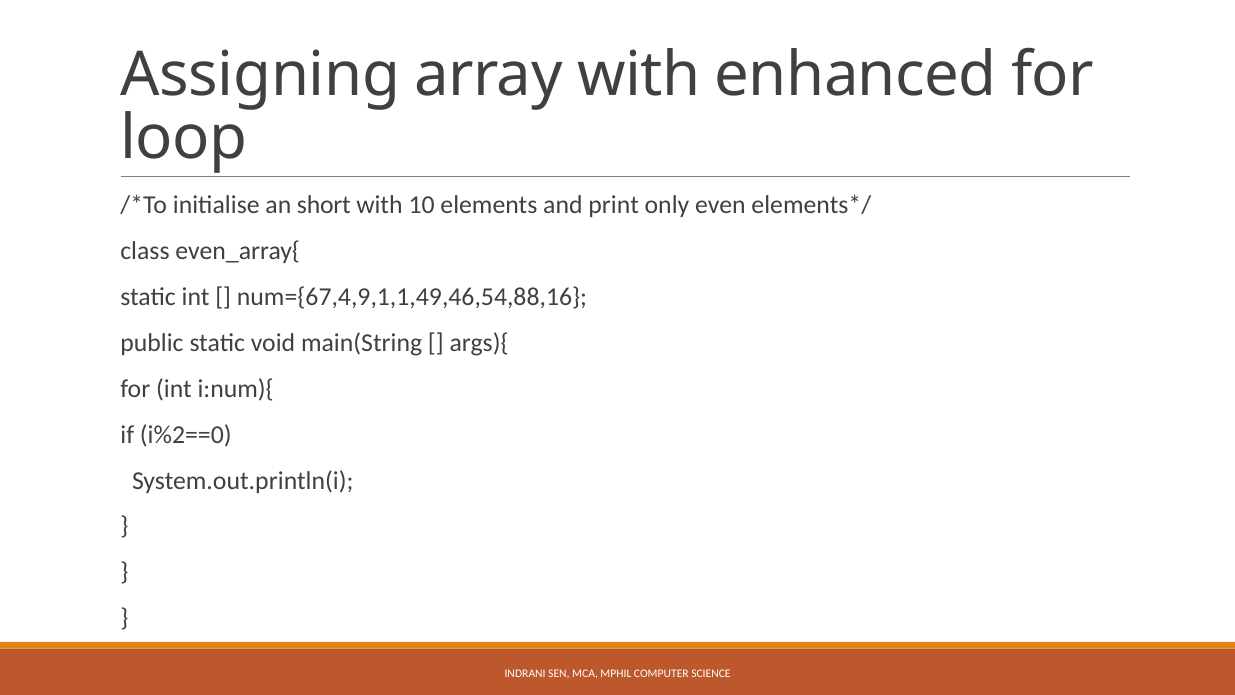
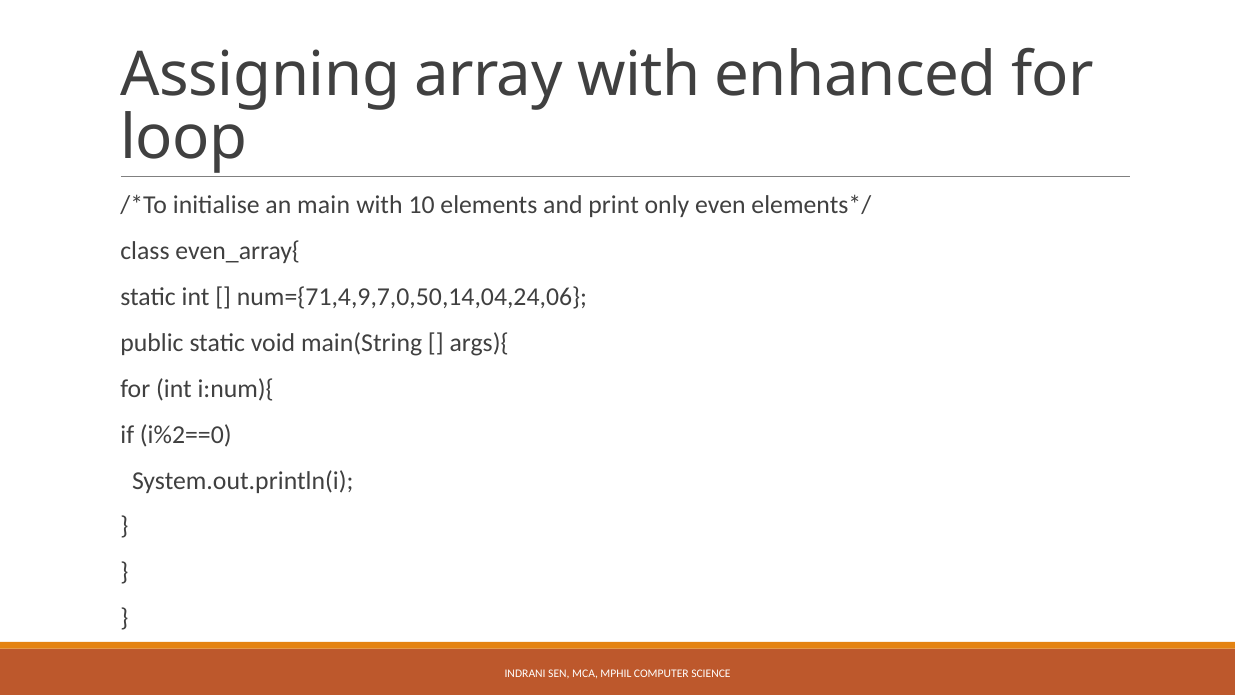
short: short -> main
num={67,4,9,1,1,49,46,54,88,16: num={67,4,9,1,1,49,46,54,88,16 -> num={71,4,9,7,0,50,14,04,24,06
